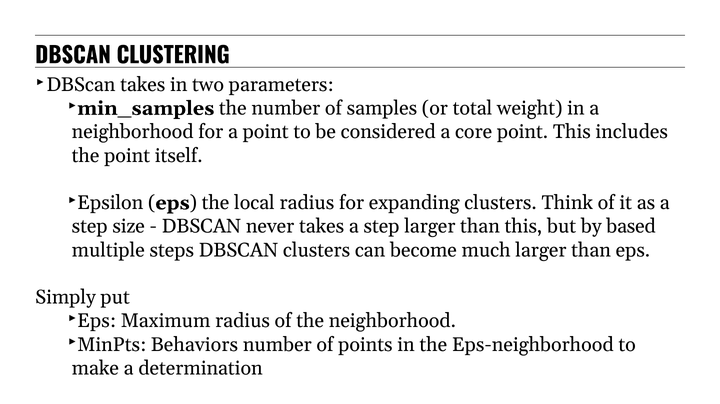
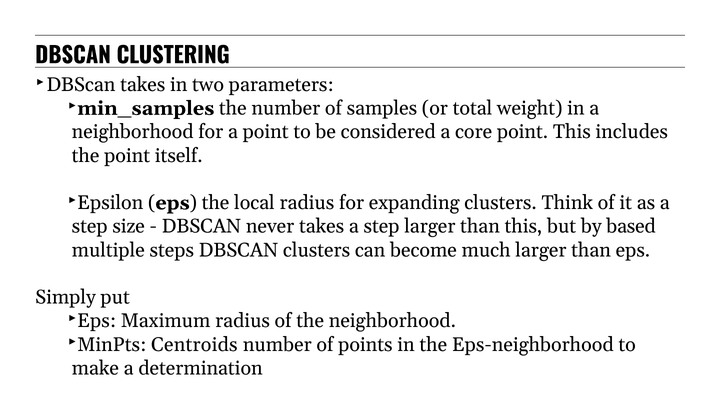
Behaviors: Behaviors -> Centroids
